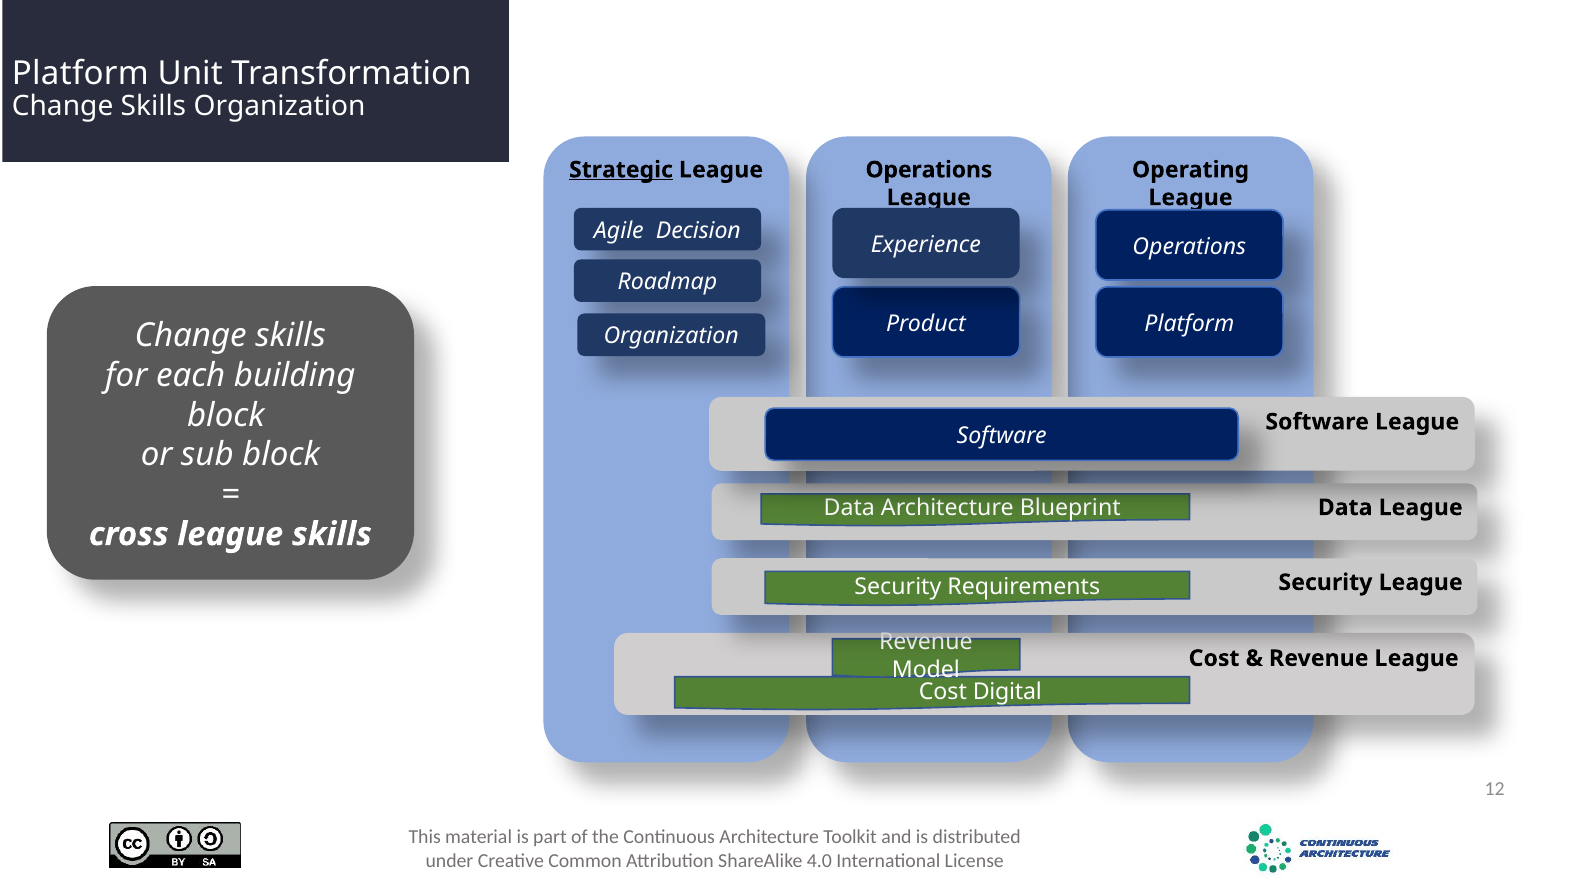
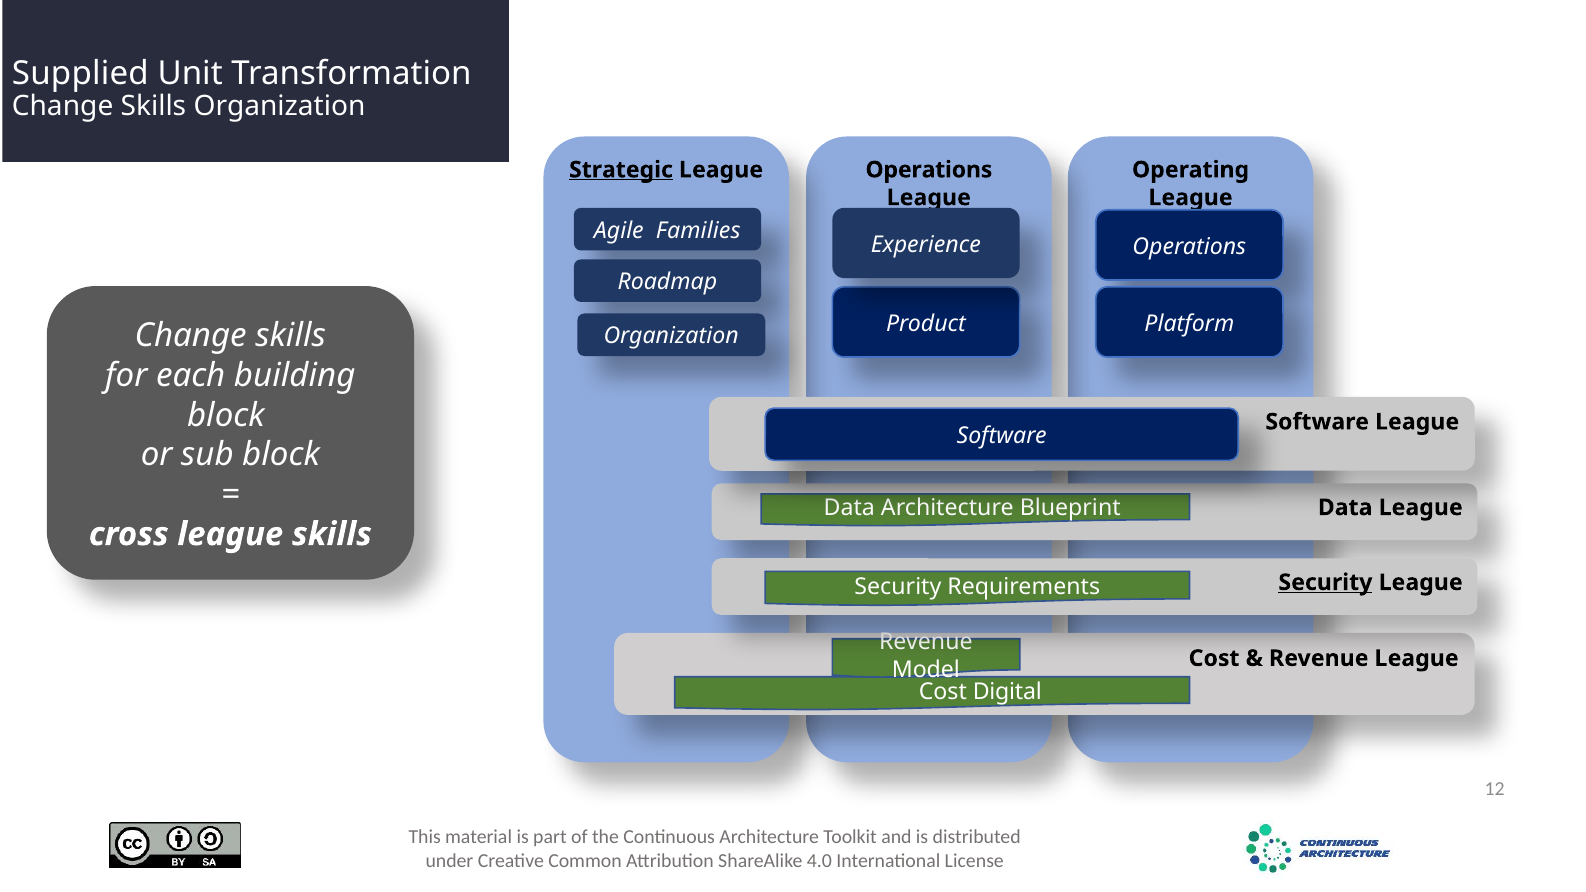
Platform at (80, 74): Platform -> Supplied
Decision: Decision -> Families
Security at (1325, 582) underline: none -> present
